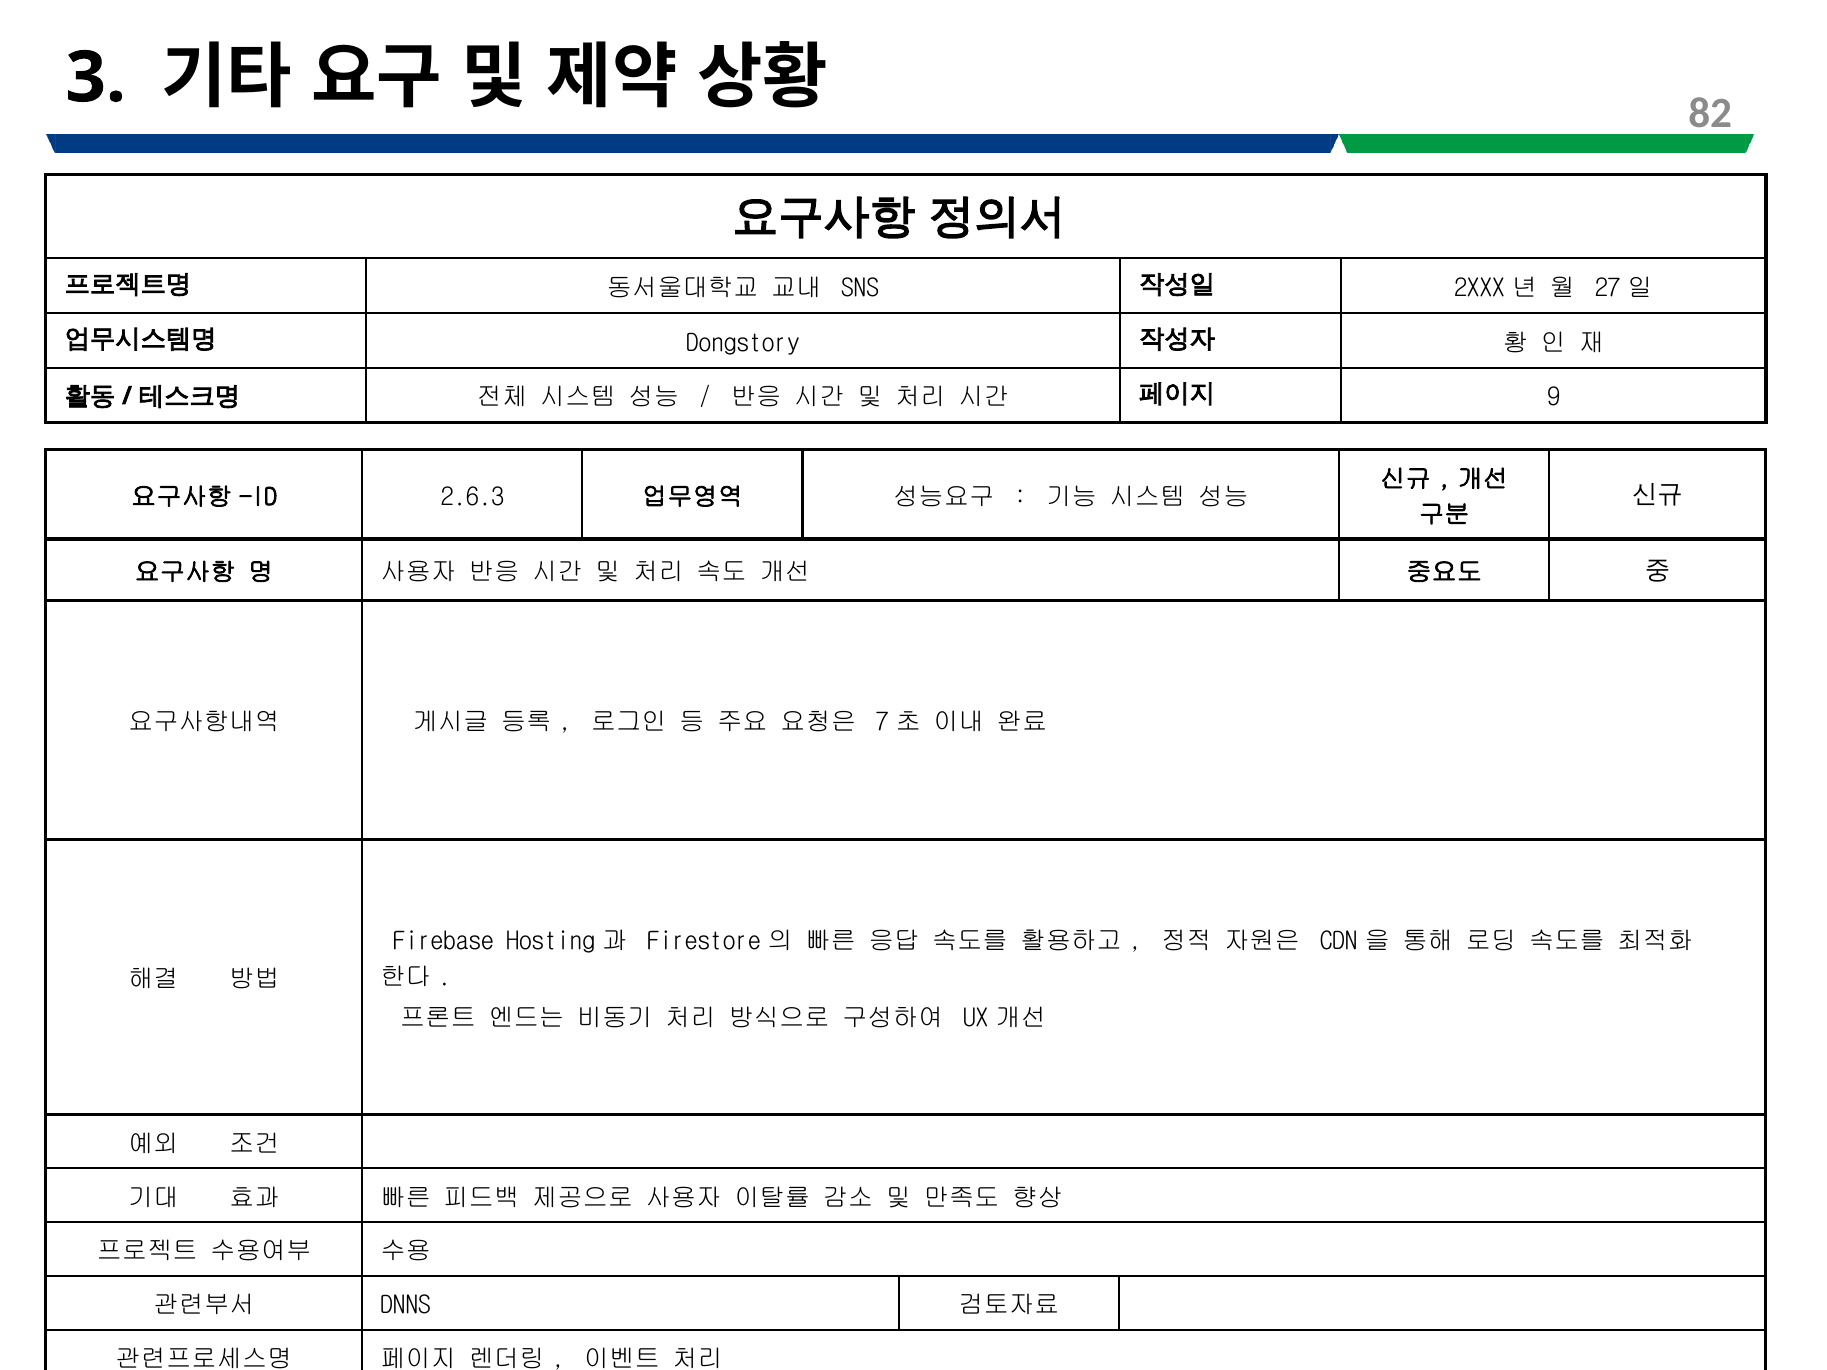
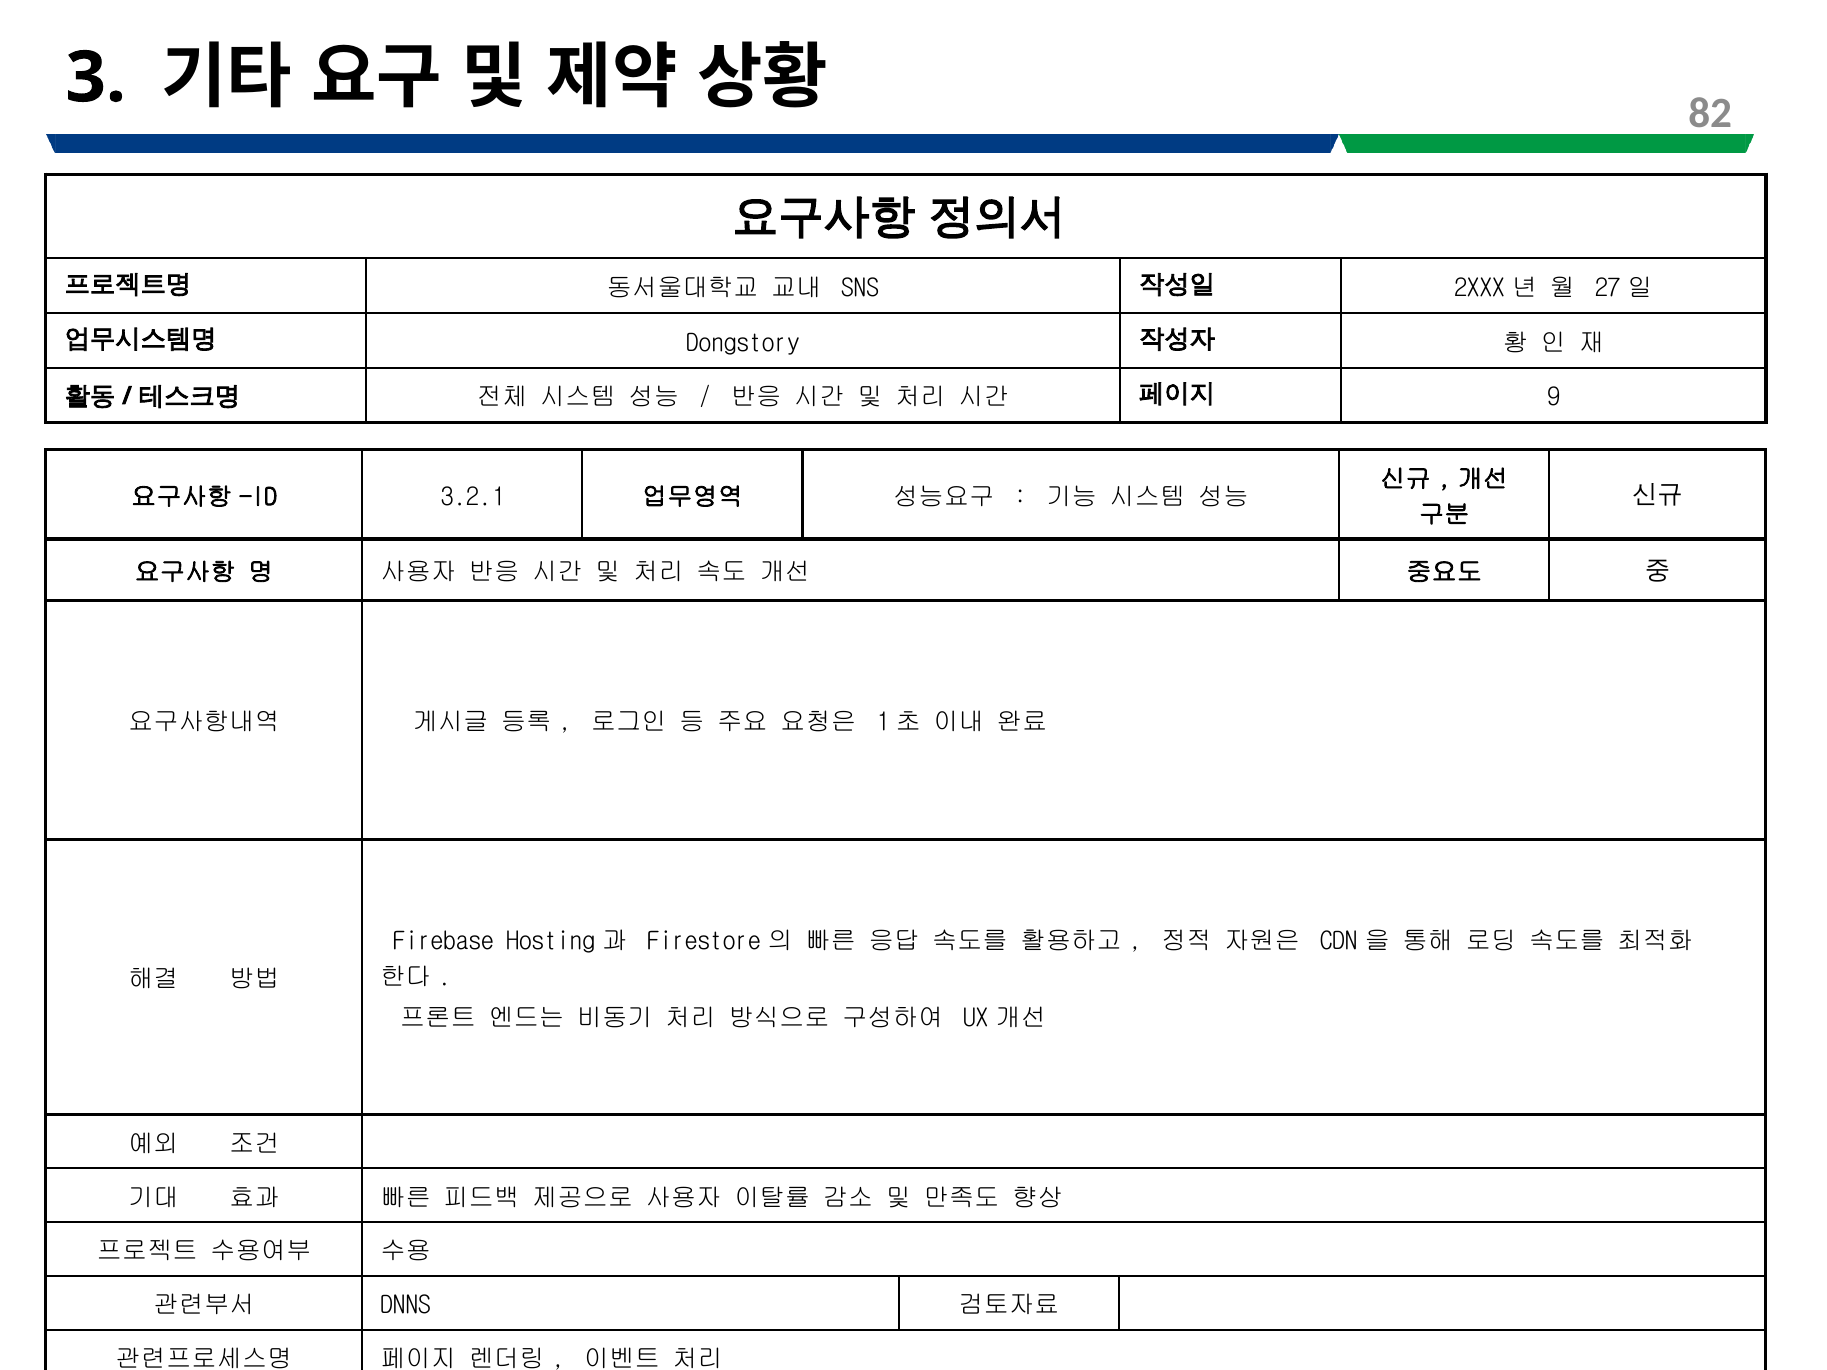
2.6.3: 2.6.3 -> 3.2.1
7: 7 -> 1
